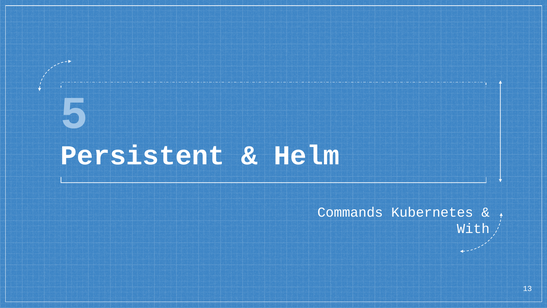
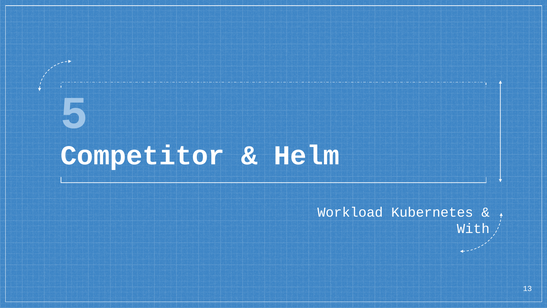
Persistent: Persistent -> Competitor
Commands: Commands -> Workload
